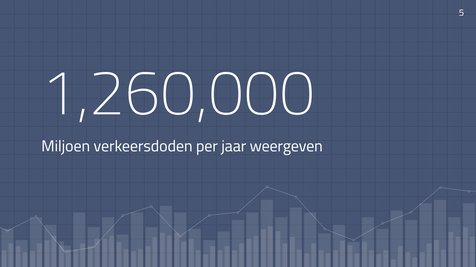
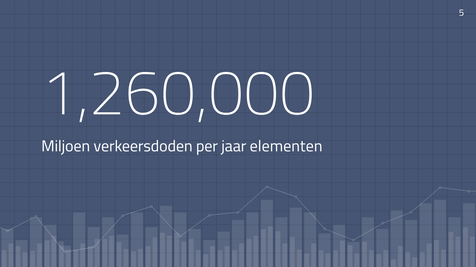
weergeven: weergeven -> elementen
